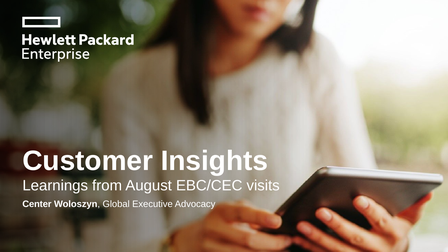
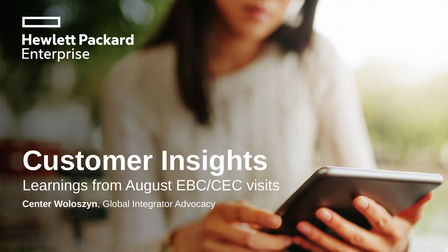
Executive: Executive -> Integrator
